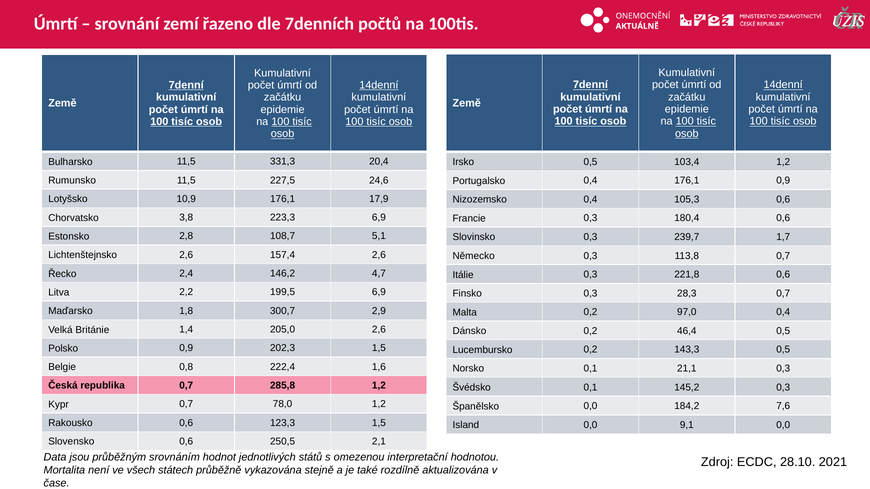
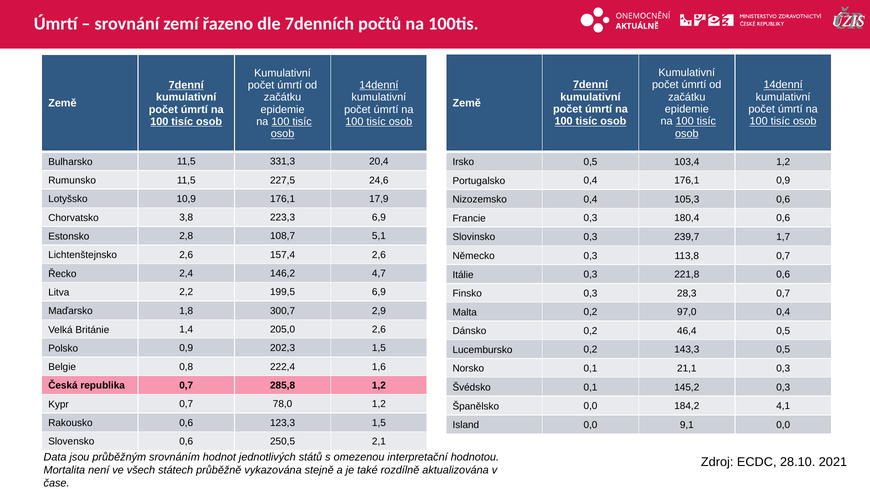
7,6: 7,6 -> 4,1
